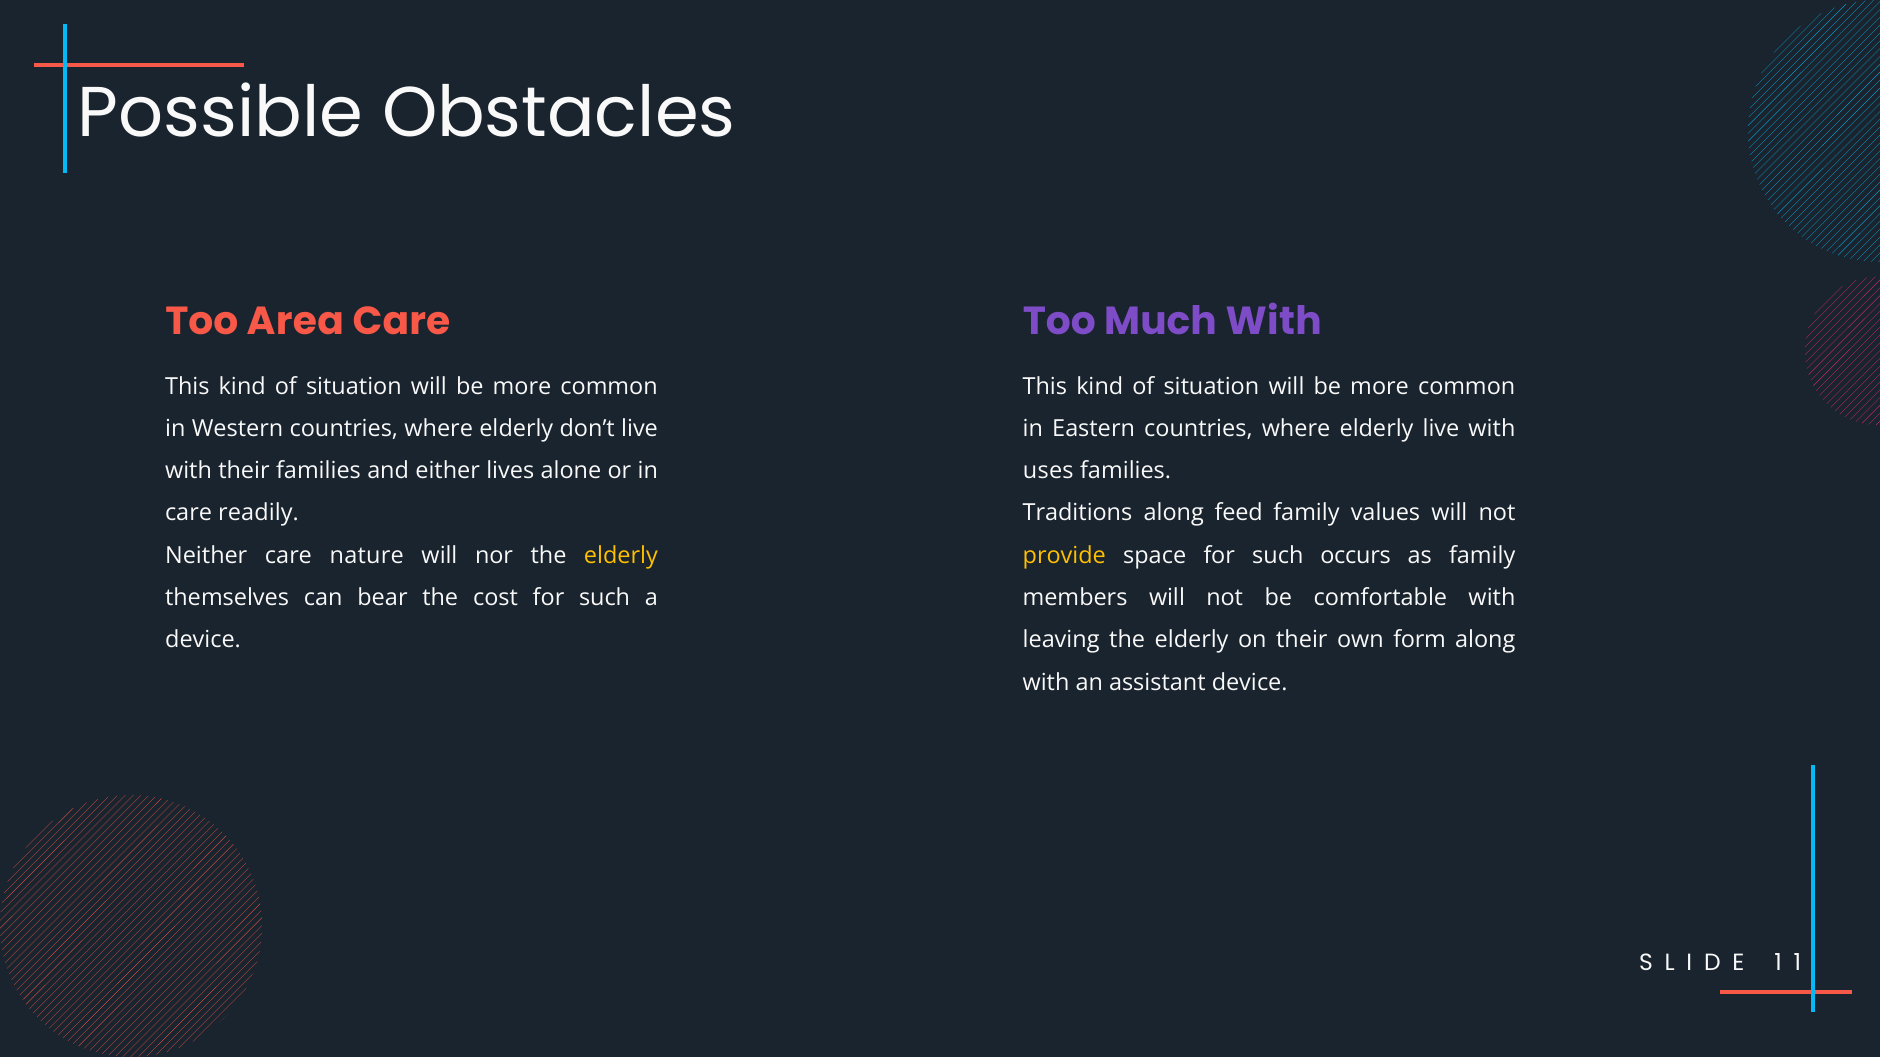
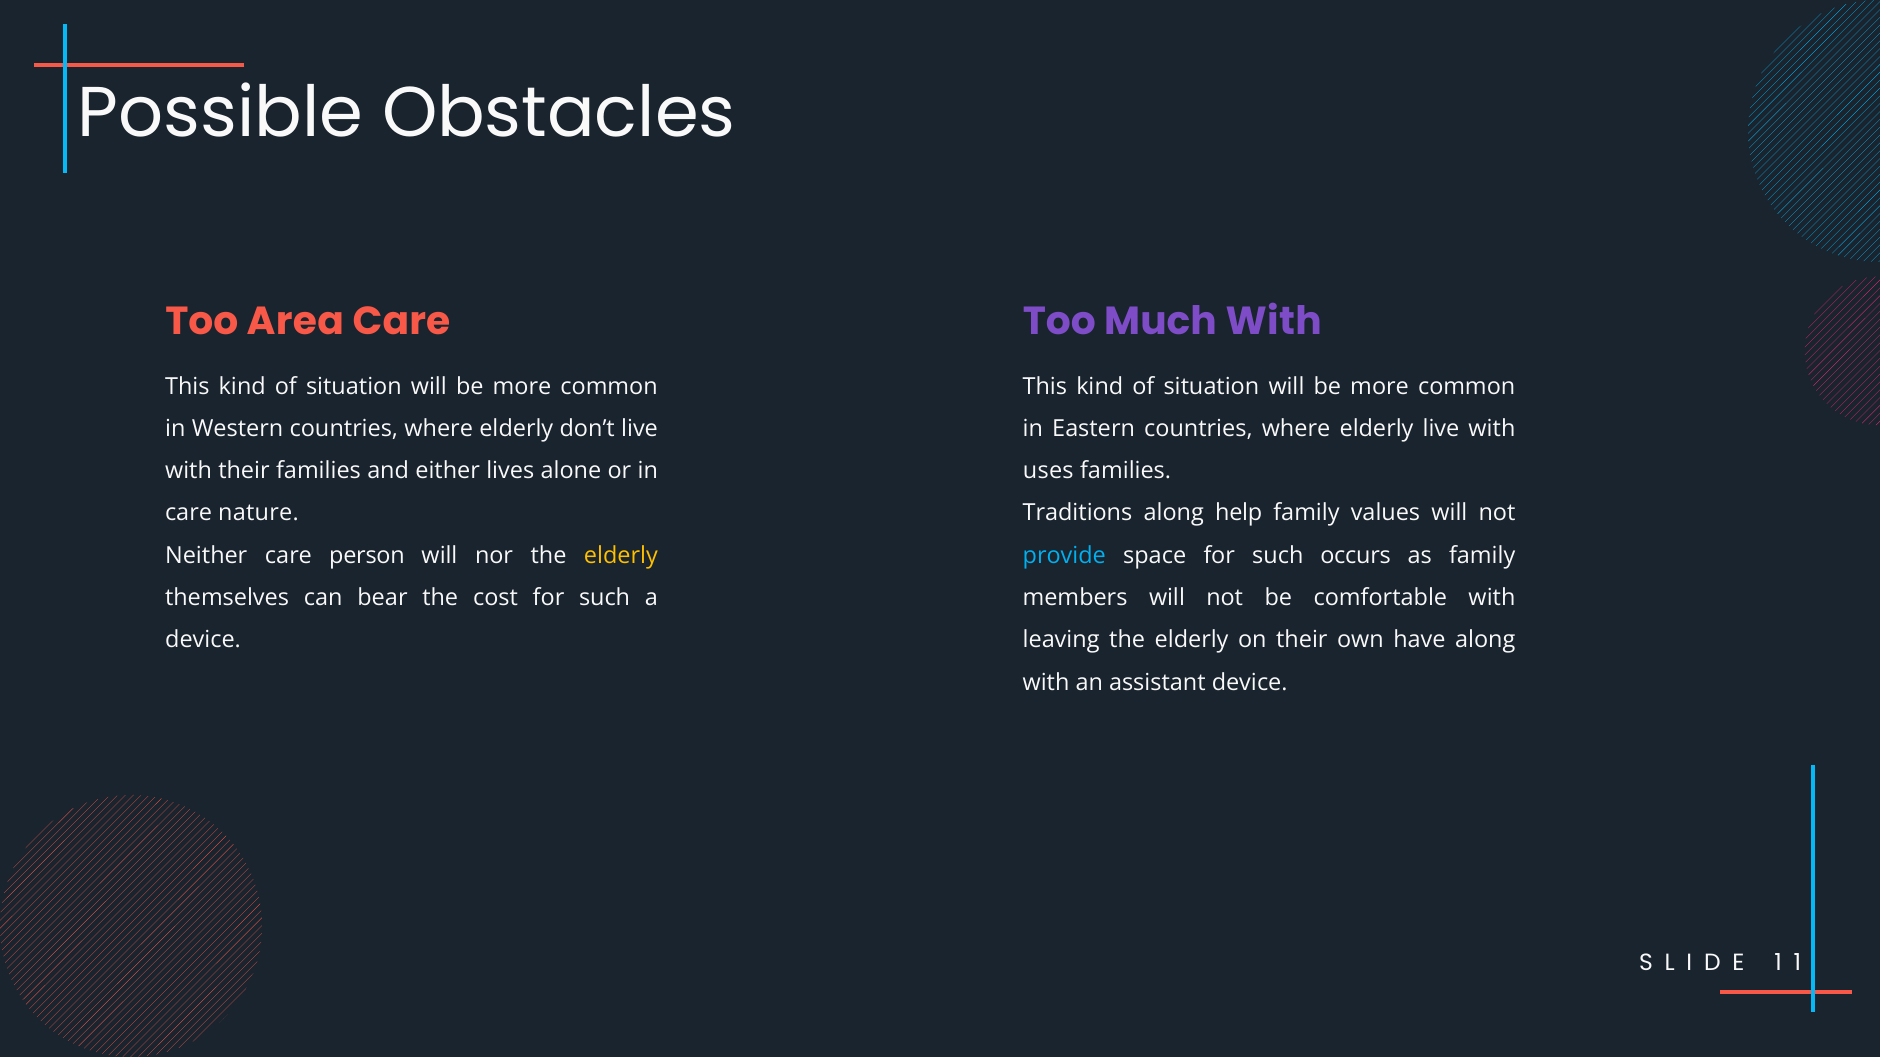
readily: readily -> nature
feed: feed -> help
nature: nature -> person
provide colour: yellow -> light blue
form: form -> have
